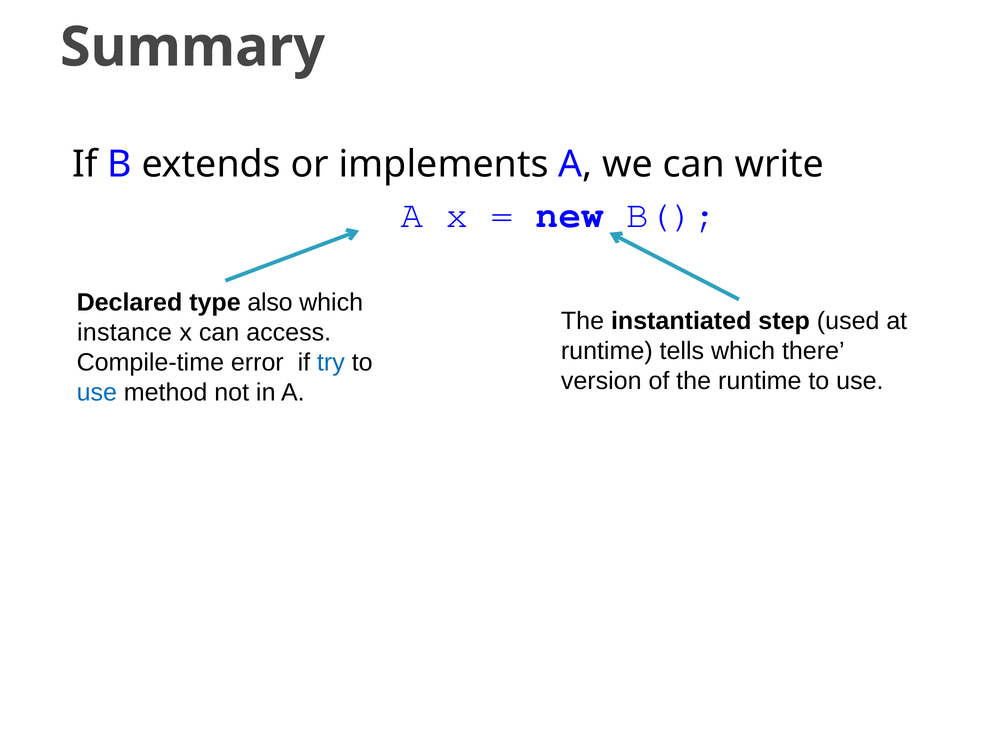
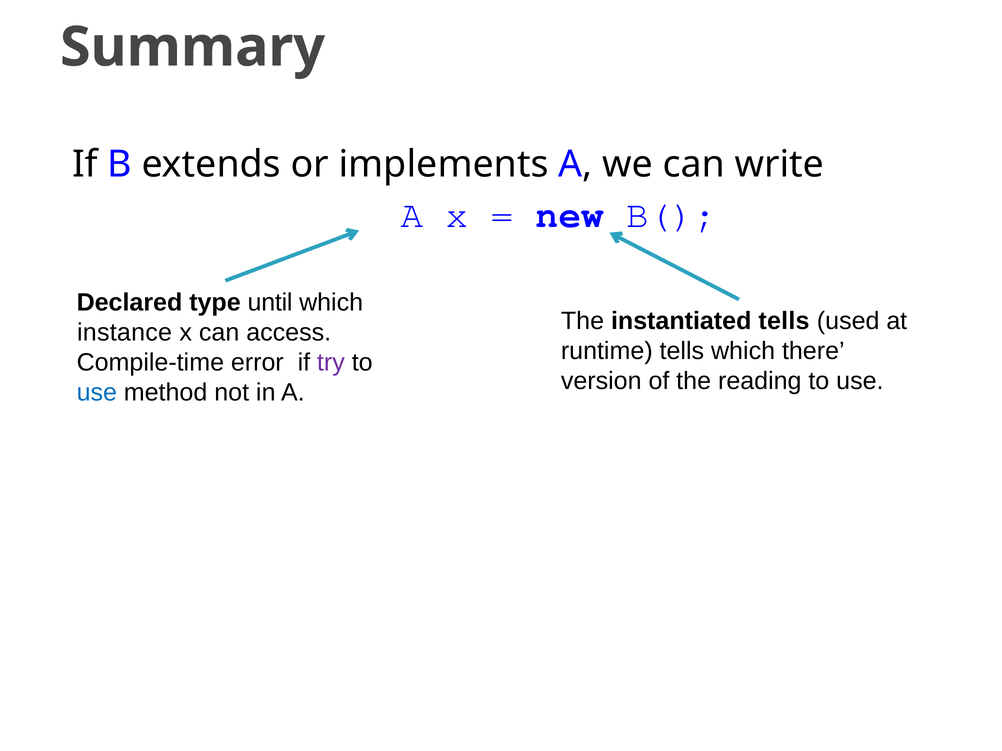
also: also -> until
instantiated step: step -> tells
try colour: blue -> purple
the runtime: runtime -> reading
